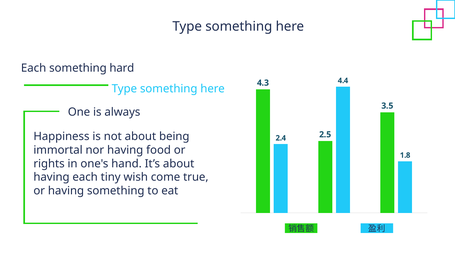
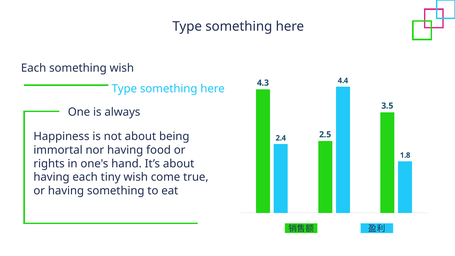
something hard: hard -> wish
